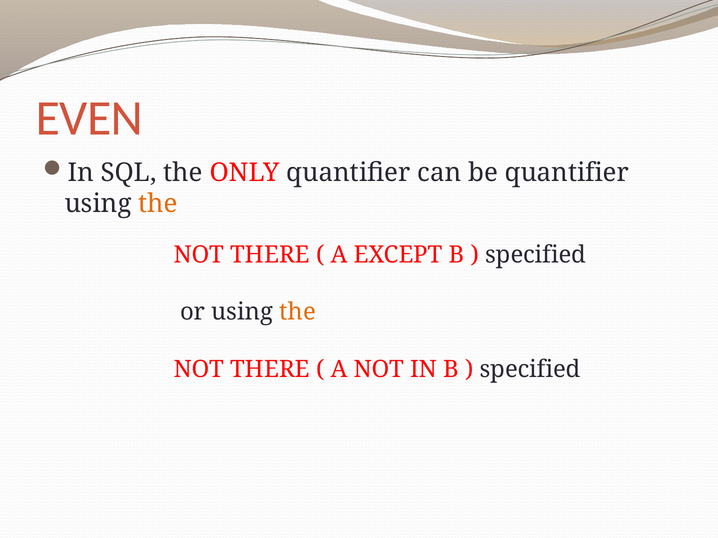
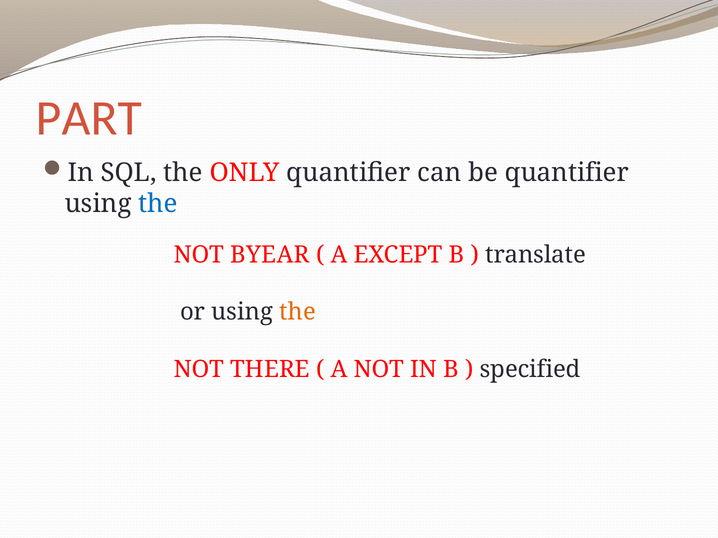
EVEN: EVEN -> PART
the at (158, 204) colour: orange -> blue
THERE at (270, 255): THERE -> BYEAR
specified at (536, 255): specified -> translate
